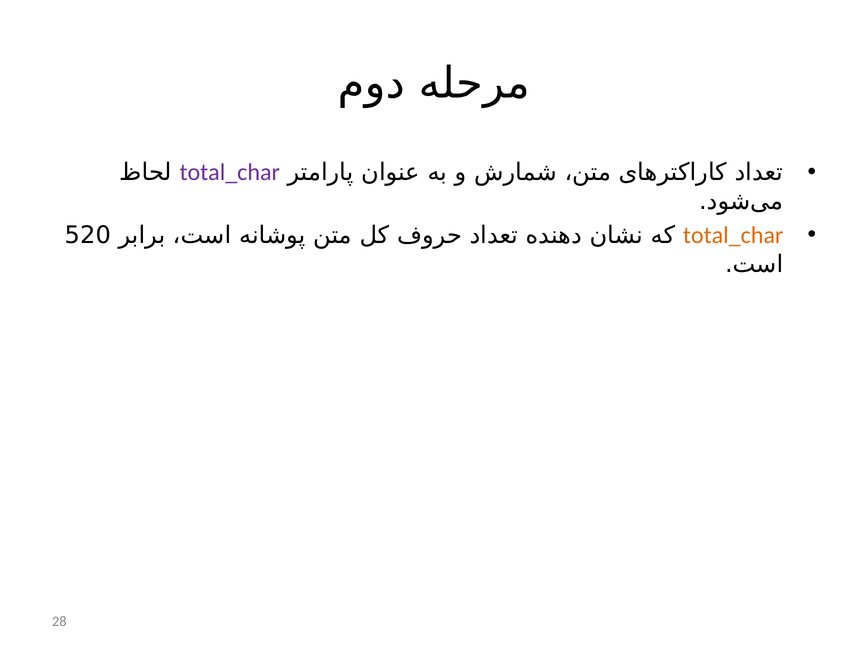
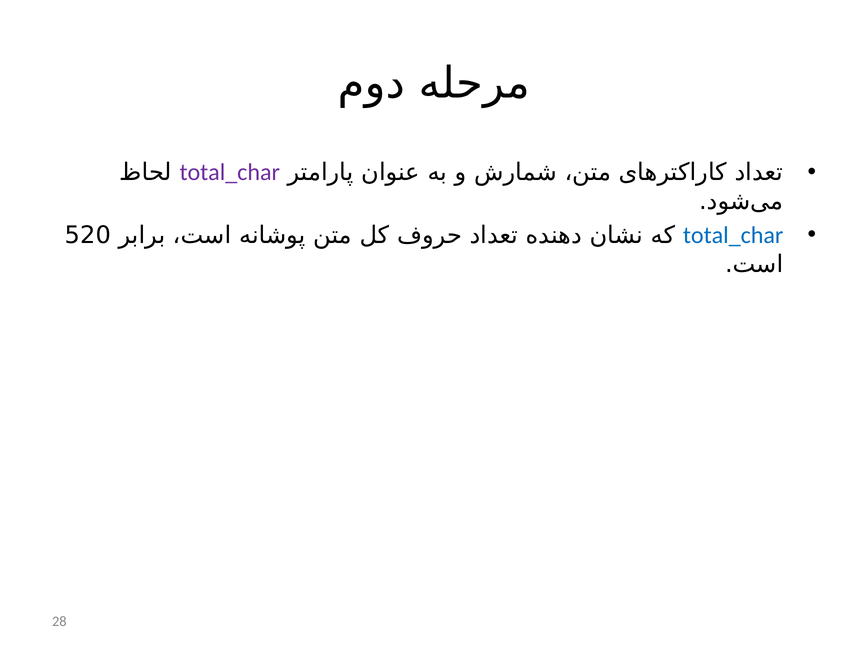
total_char at (733, 235) colour: orange -> blue
